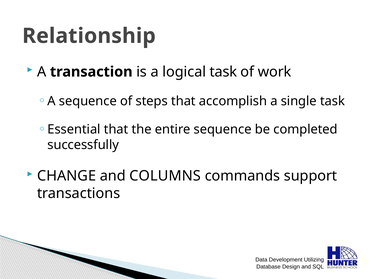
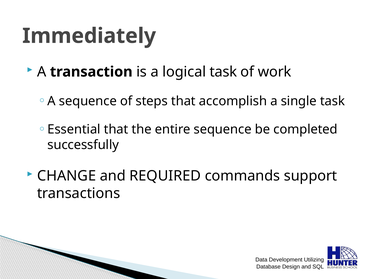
Relationship: Relationship -> Immediately
COLUMNS: COLUMNS -> REQUIRED
